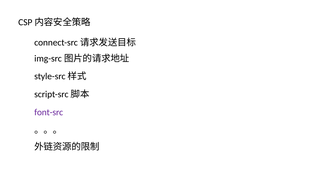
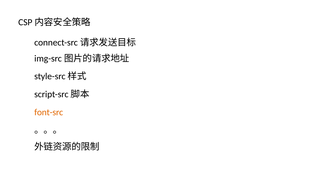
font-src colour: purple -> orange
